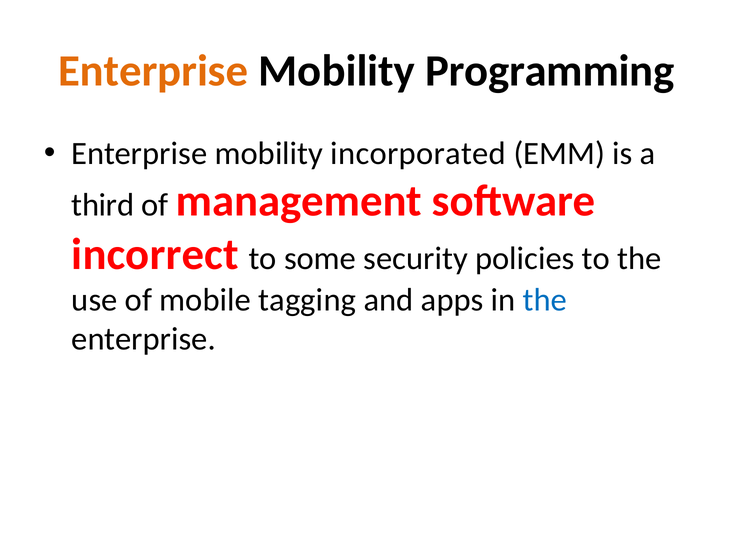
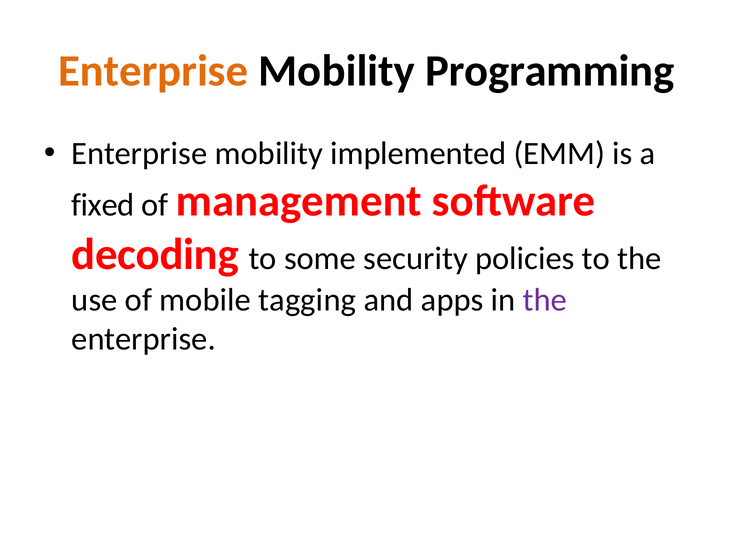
incorporated: incorporated -> implemented
third: third -> fixed
incorrect: incorrect -> decoding
the at (545, 300) colour: blue -> purple
